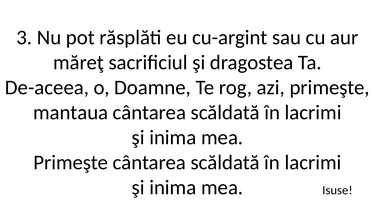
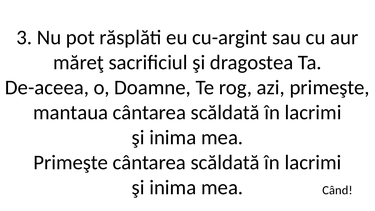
Isuse: Isuse -> Când
